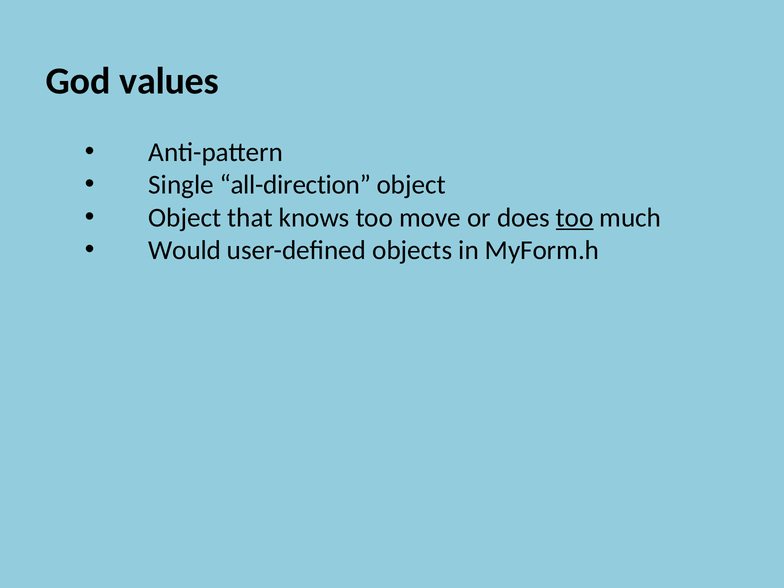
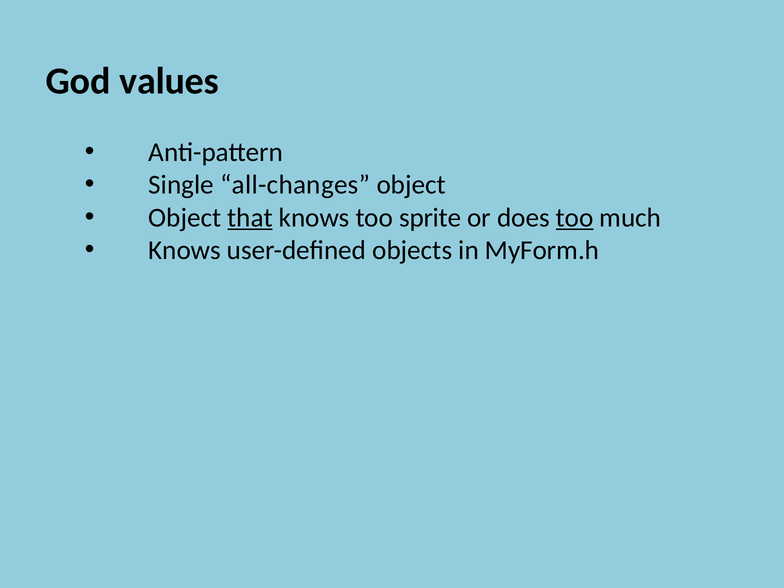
all-direction: all-direction -> all-changes
that underline: none -> present
move: move -> sprite
Would at (185, 250): Would -> Knows
